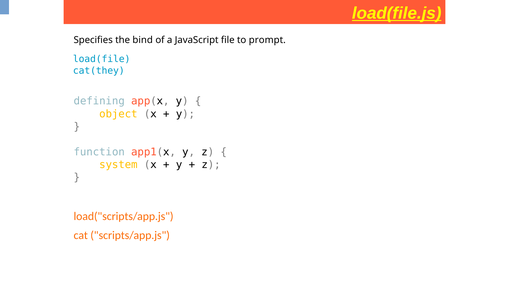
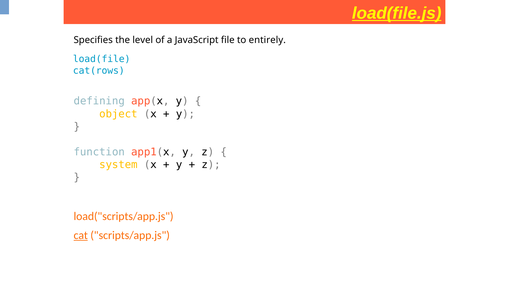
bind: bind -> level
prompt: prompt -> entirely
cat(they: cat(they -> cat(rows
cat underline: none -> present
